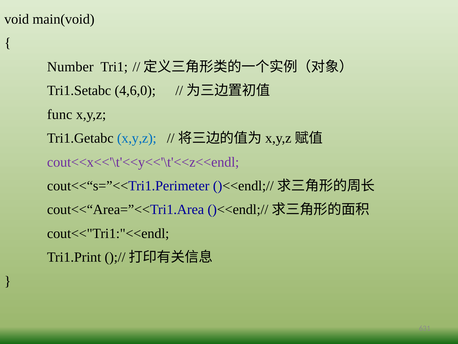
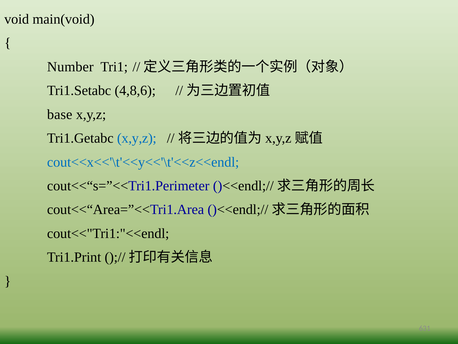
4,6,0: 4,6,0 -> 4,8,6
func: func -> base
cout<<x<<'\t'<<y<<'\t'<<z<<endl colour: purple -> blue
